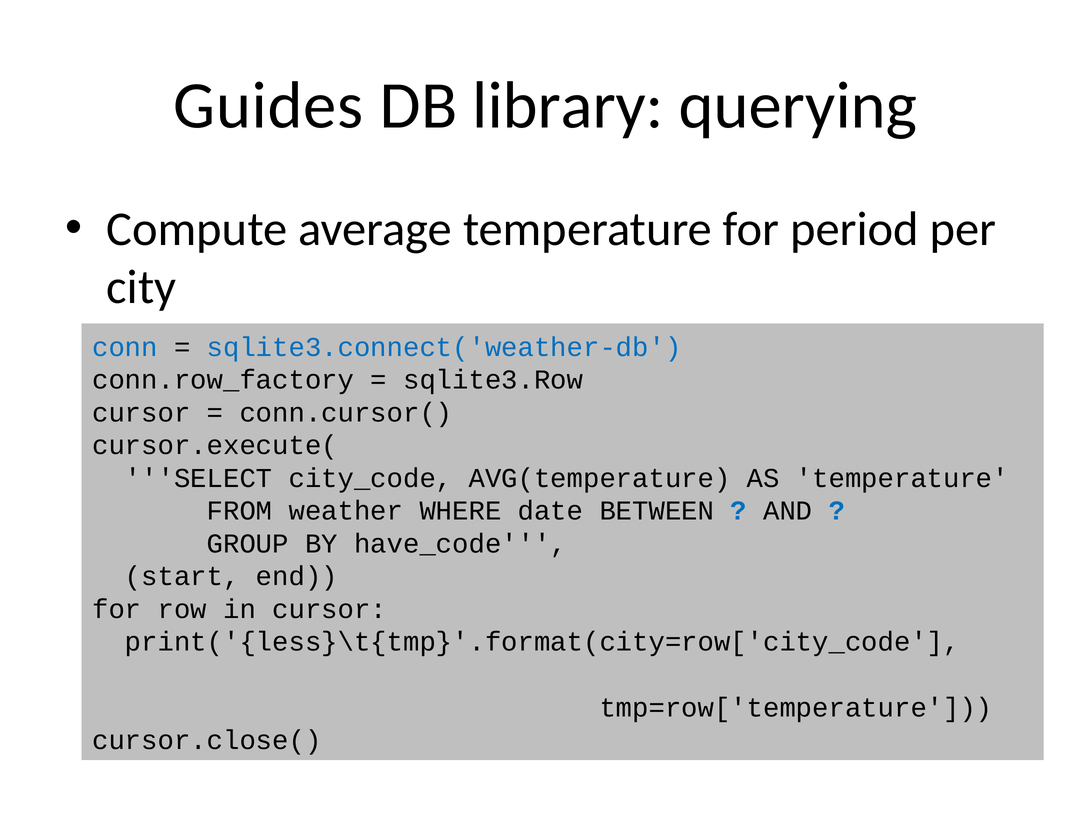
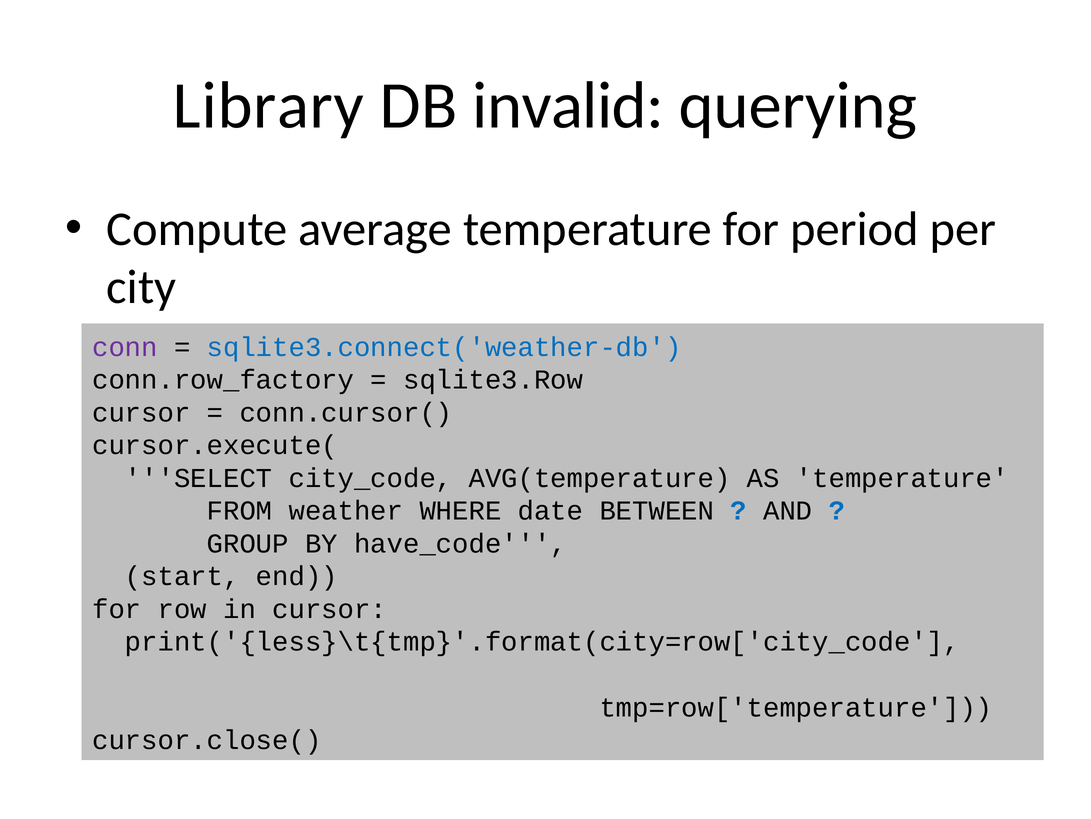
Guides: Guides -> Library
library: library -> invalid
conn colour: blue -> purple
